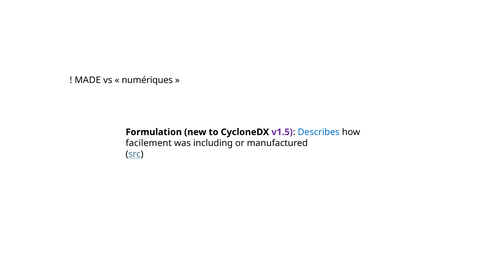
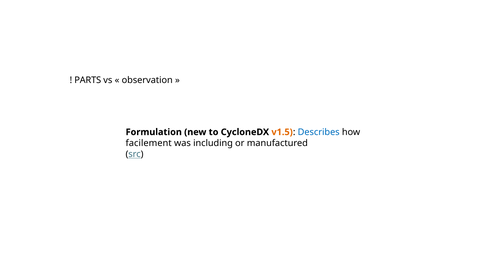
MADE: MADE -> PARTS
numériques: numériques -> observation
v1.5 colour: purple -> orange
